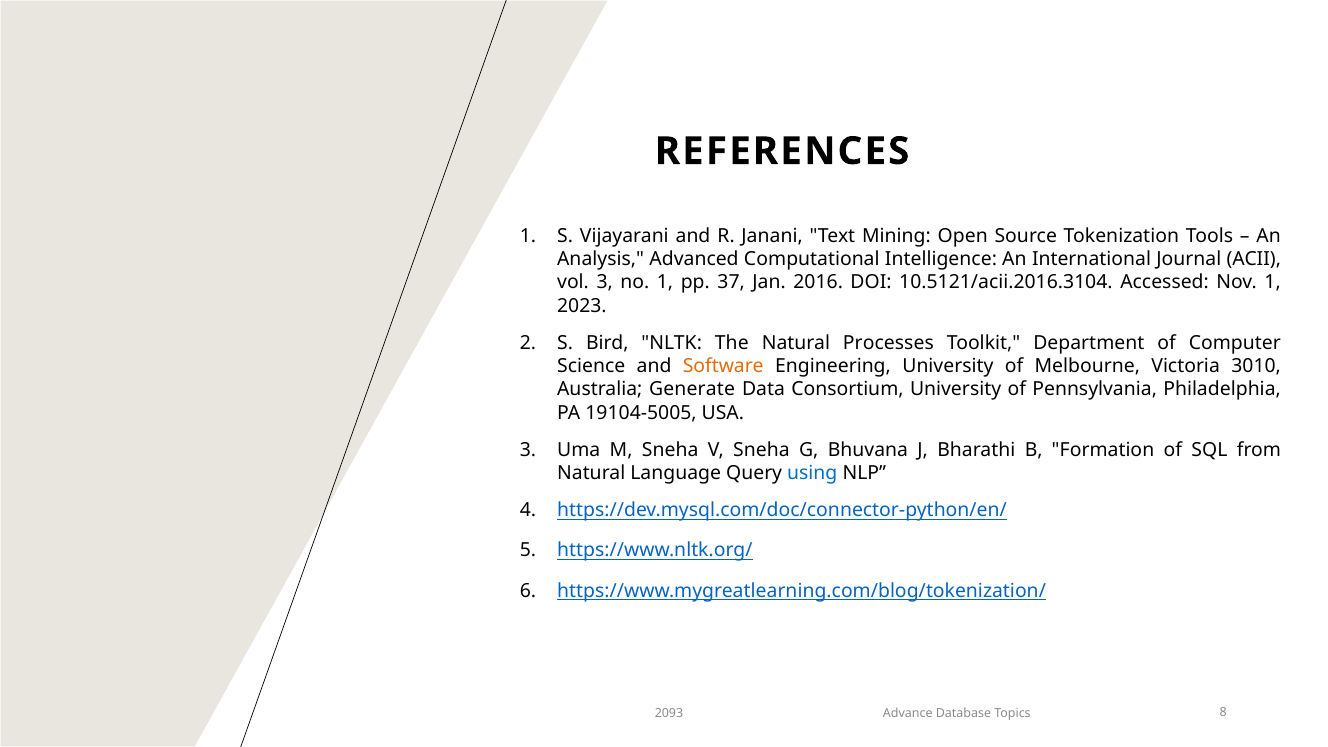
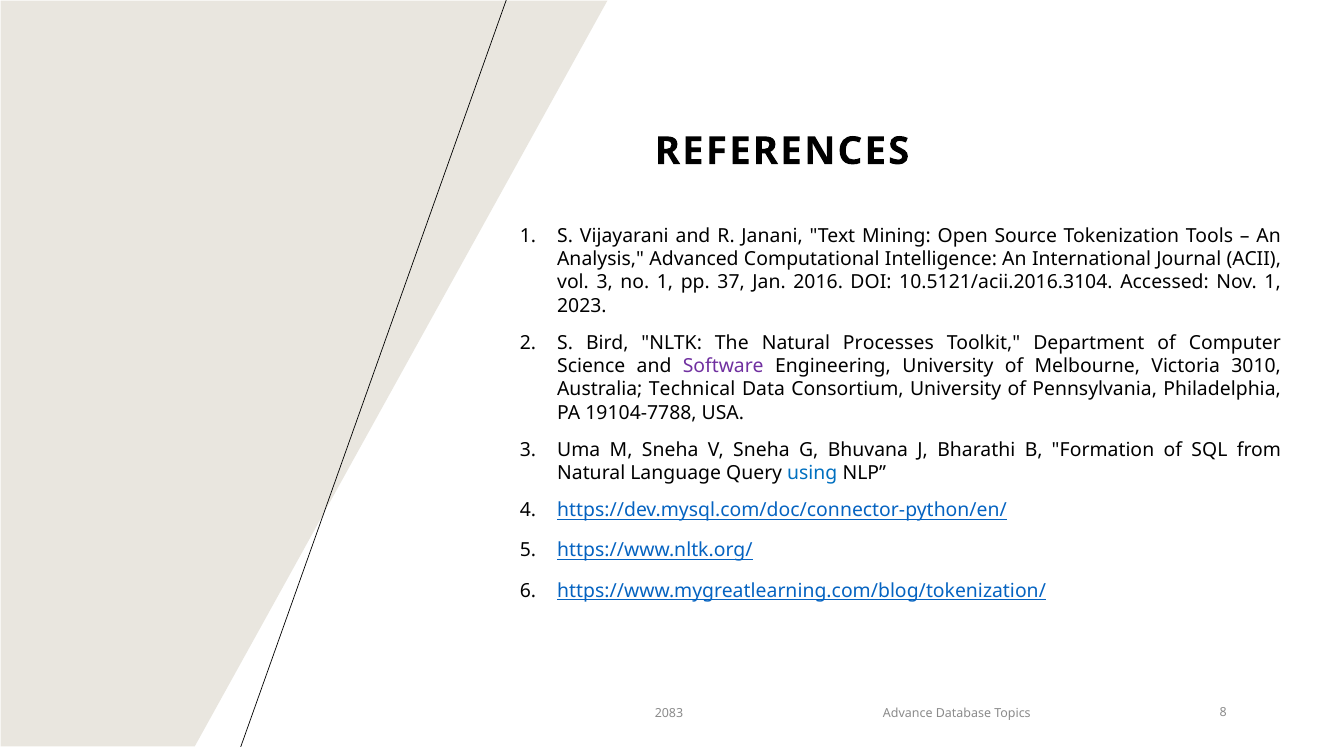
Software colour: orange -> purple
Generate: Generate -> Technical
19104-5005: 19104-5005 -> 19104-7788
2093: 2093 -> 2083
